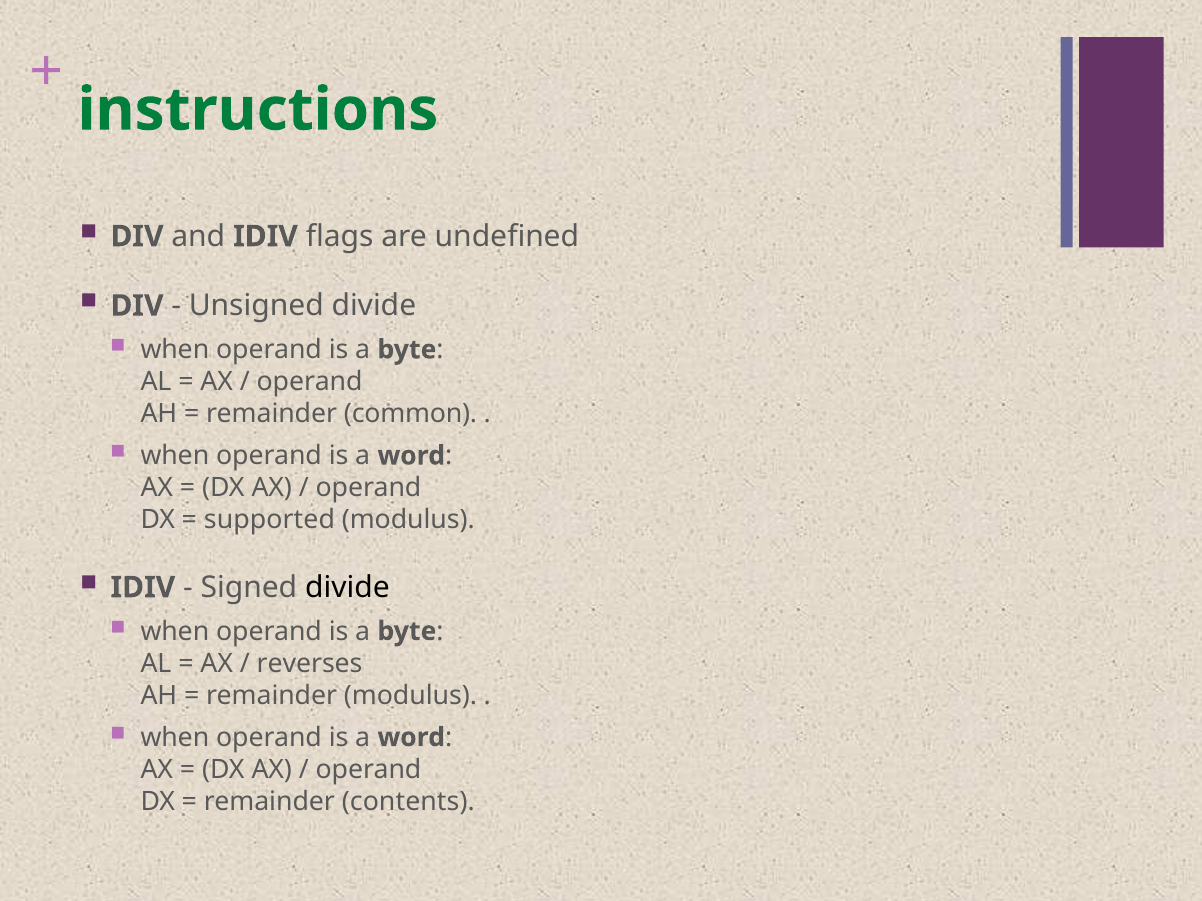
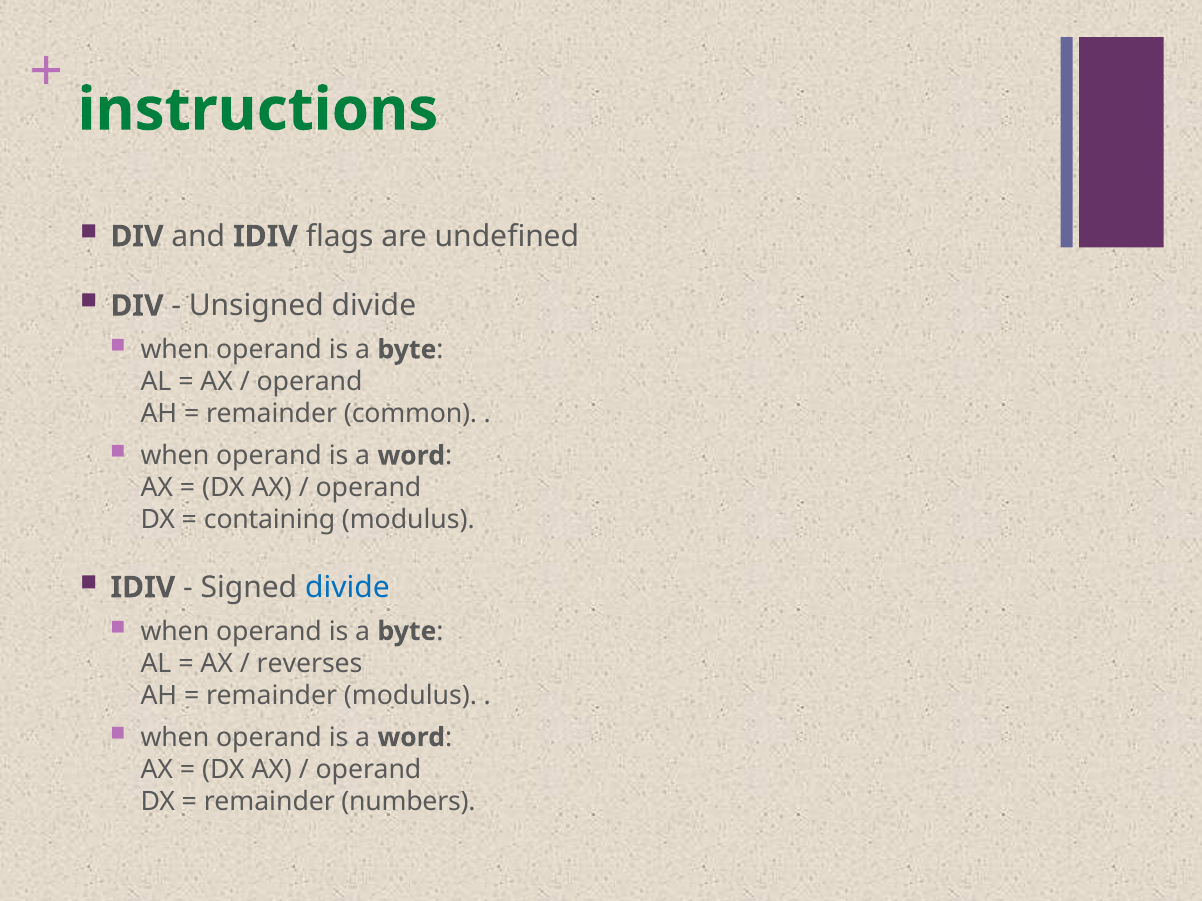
supported: supported -> containing
divide at (347, 588) colour: black -> blue
contents: contents -> numbers
